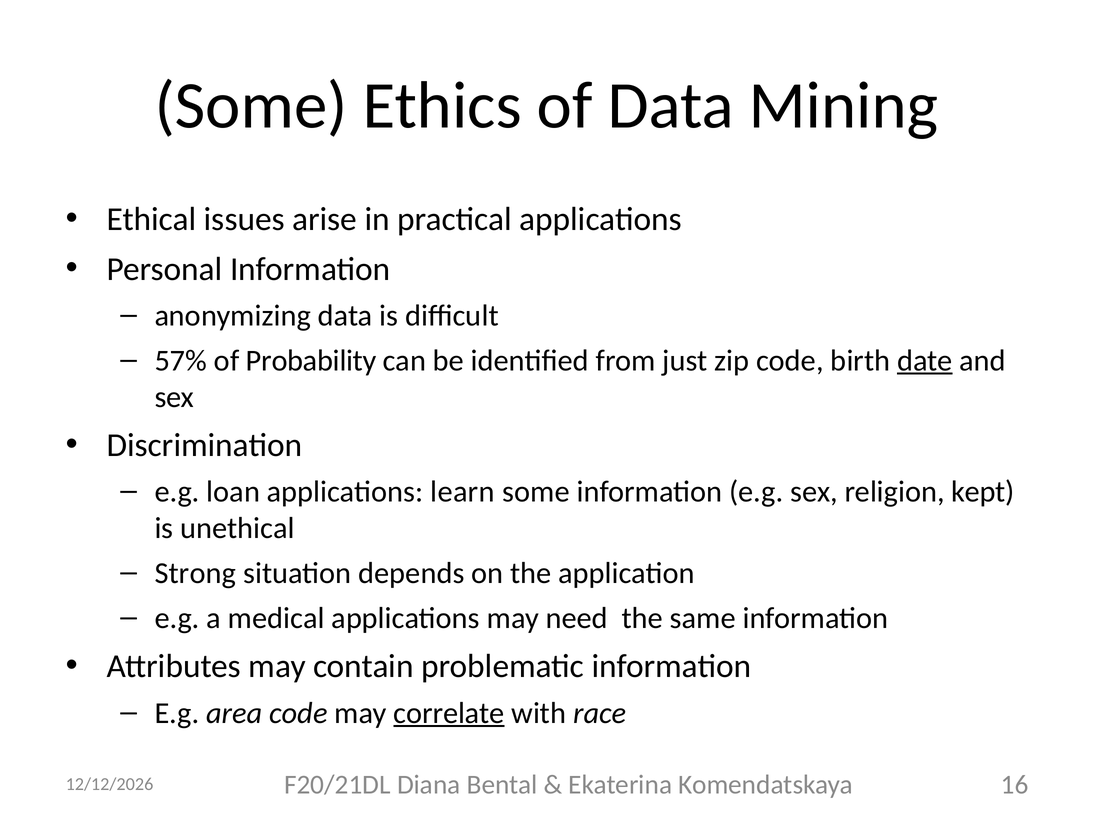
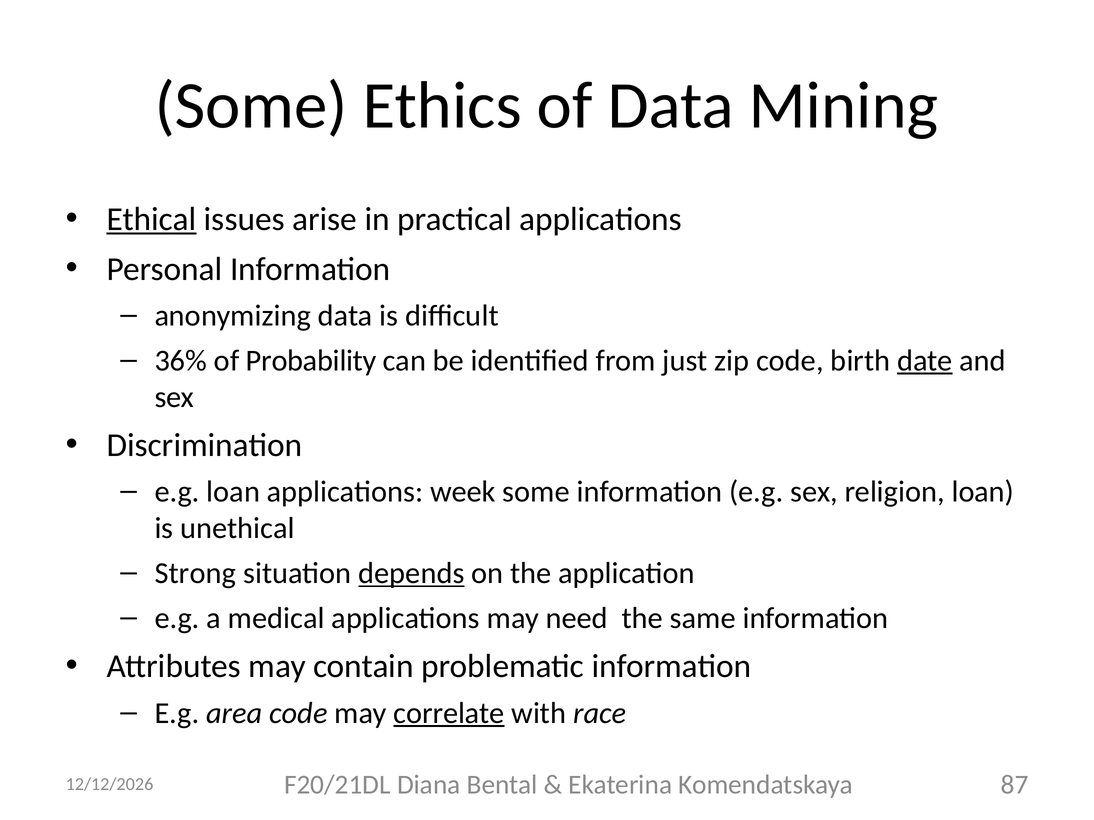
Ethical underline: none -> present
57%: 57% -> 36%
learn: learn -> week
religion kept: kept -> loan
depends underline: none -> present
16: 16 -> 87
